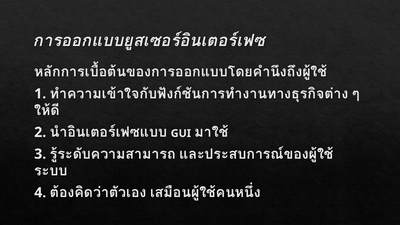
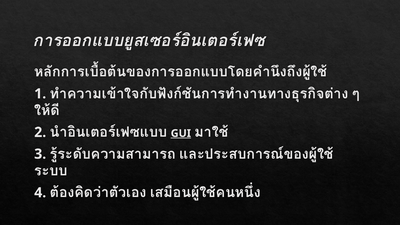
GUI underline: none -> present
